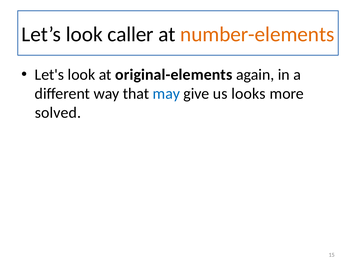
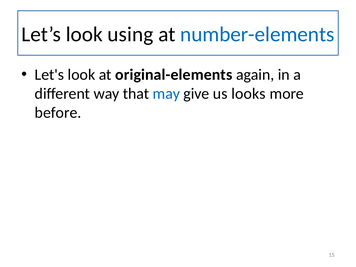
caller: caller -> using
number-elements colour: orange -> blue
solved: solved -> before
